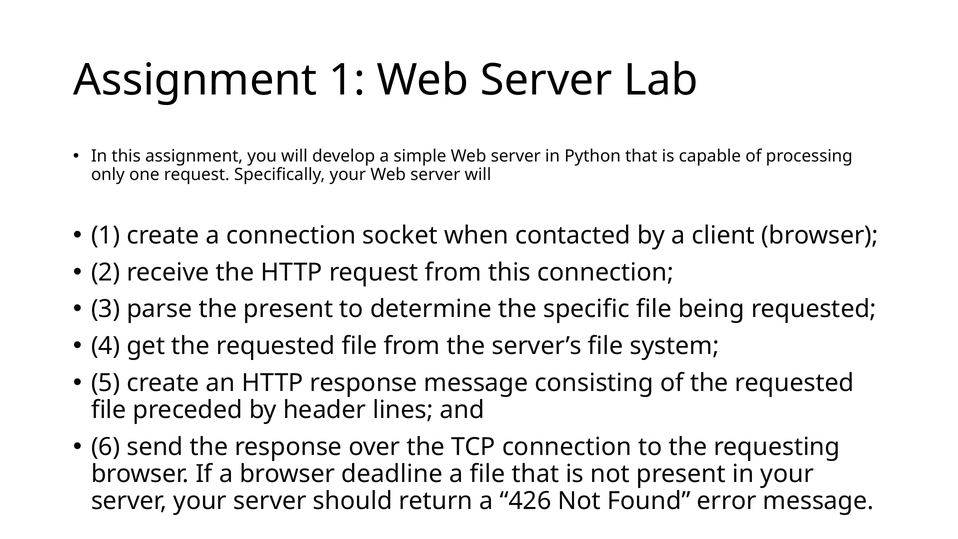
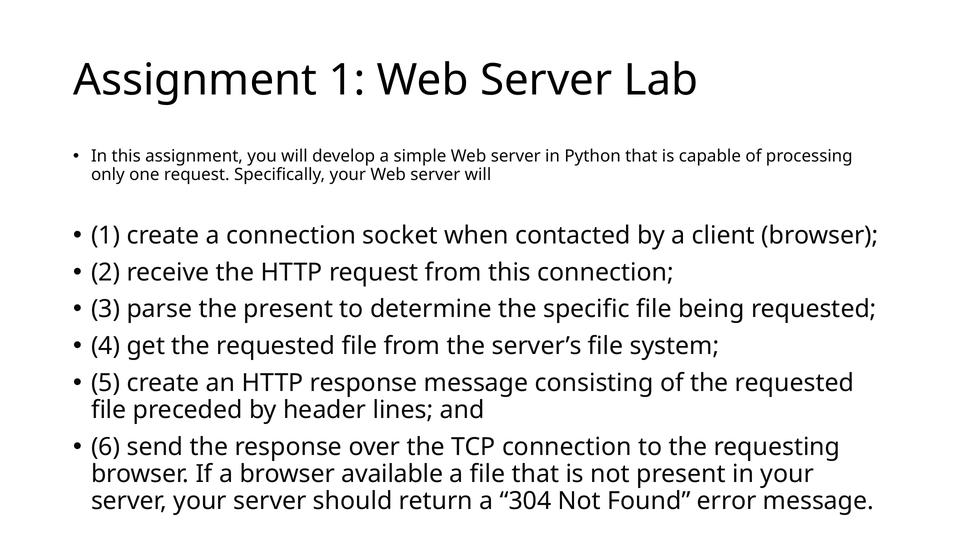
deadline: deadline -> available
426: 426 -> 304
